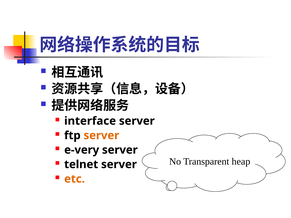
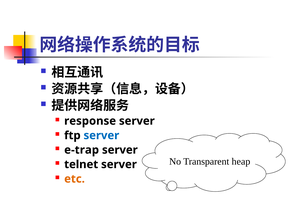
interface: interface -> response
server at (101, 136) colour: orange -> blue
e-very: e-very -> e-trap
